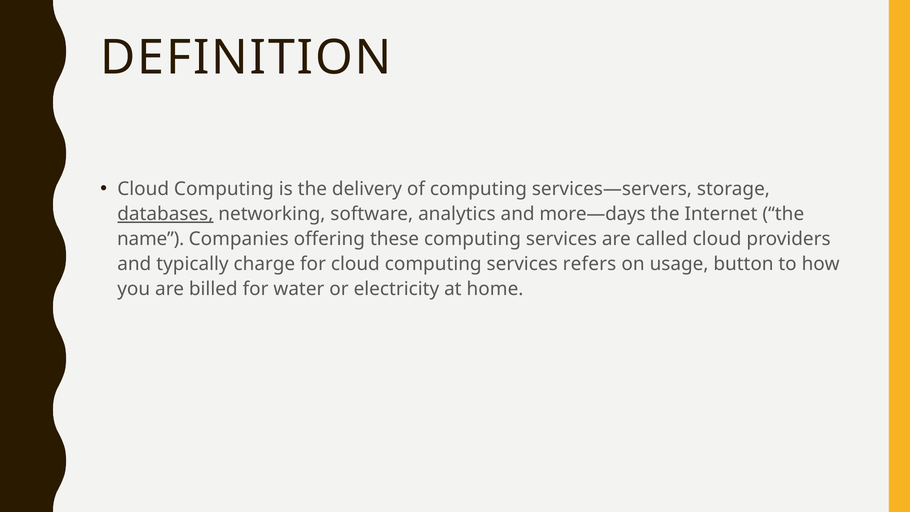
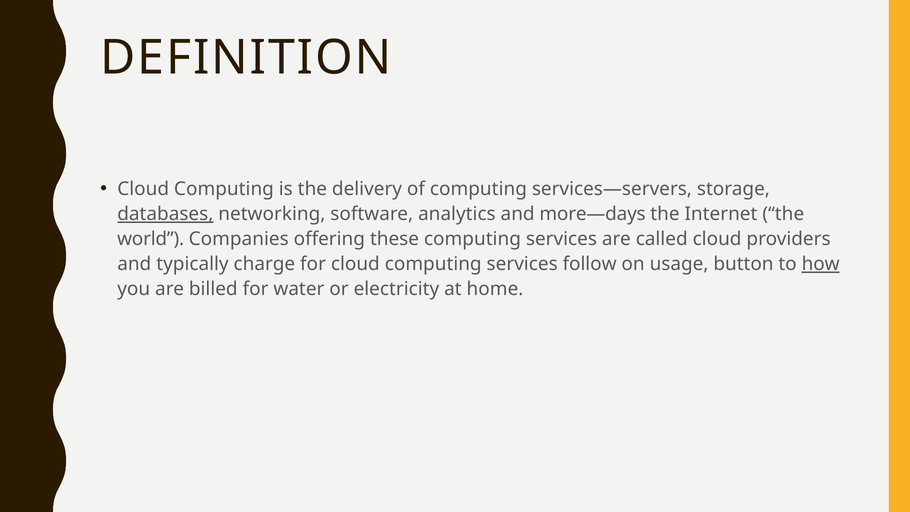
name: name -> world
refers: refers -> follow
how underline: none -> present
